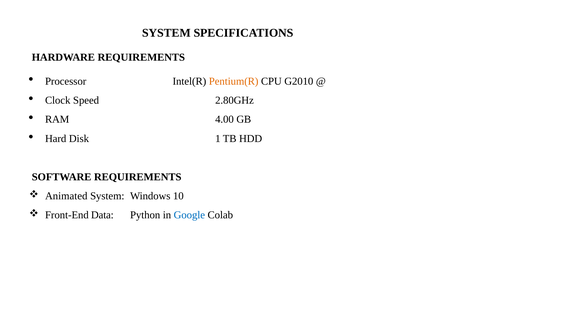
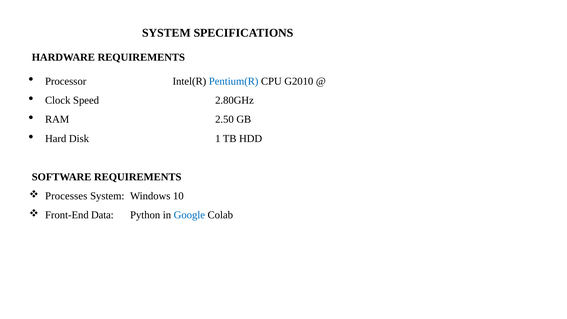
Pentium(R colour: orange -> blue
4.00: 4.00 -> 2.50
Animated: Animated -> Processes
